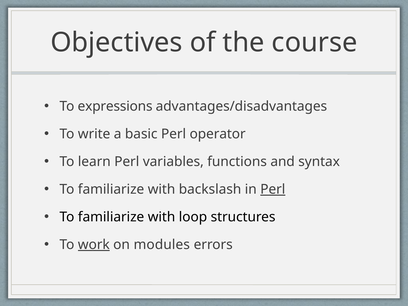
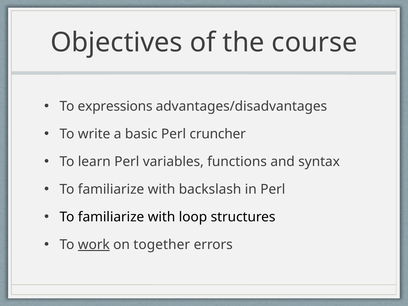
operator: operator -> cruncher
Perl at (273, 189) underline: present -> none
modules: modules -> together
